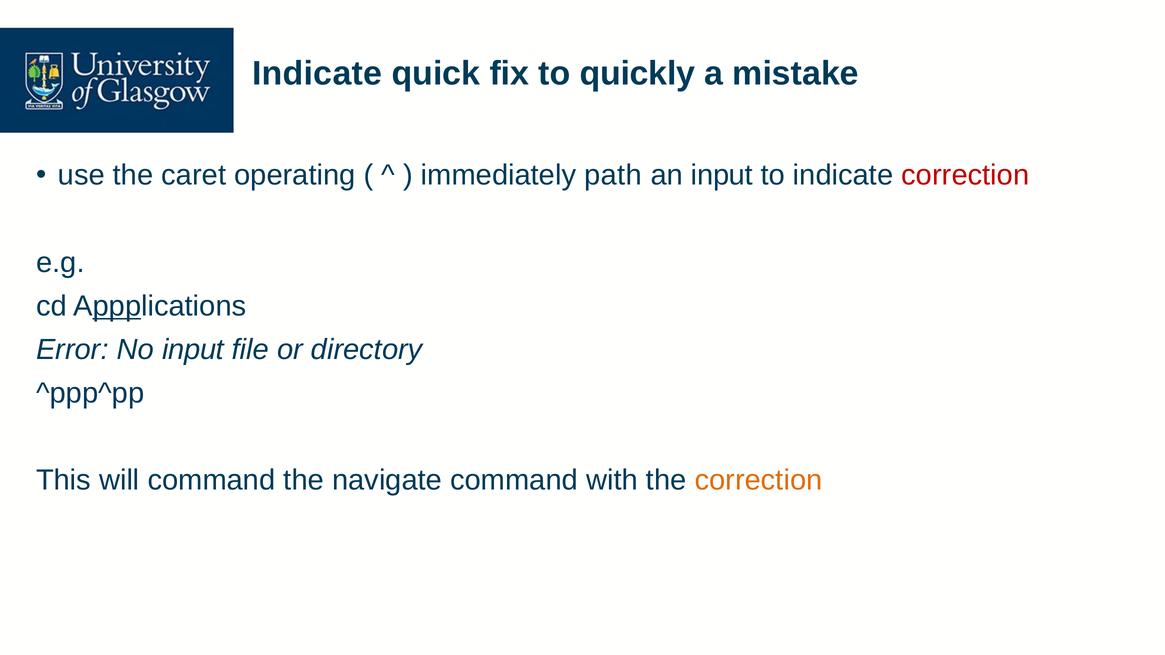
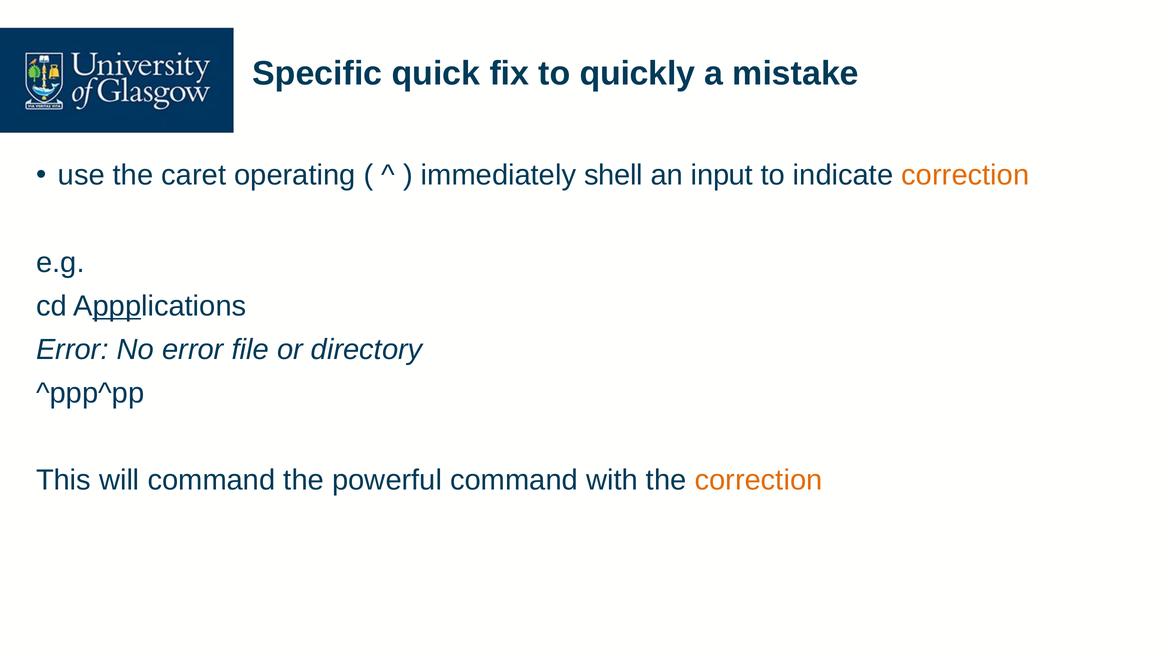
Indicate at (317, 74): Indicate -> Specific
path: path -> shell
correction at (965, 175) colour: red -> orange
No input: input -> error
navigate: navigate -> powerful
